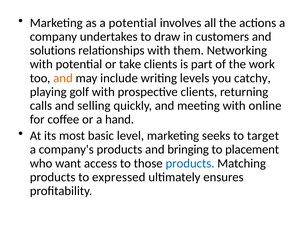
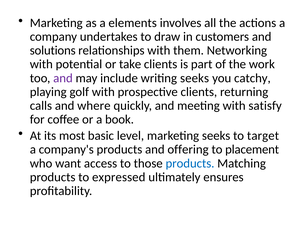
a potential: potential -> elements
and at (63, 78) colour: orange -> purple
writing levels: levels -> seeks
selling: selling -> where
online: online -> satisfy
hand: hand -> book
bringing: bringing -> offering
